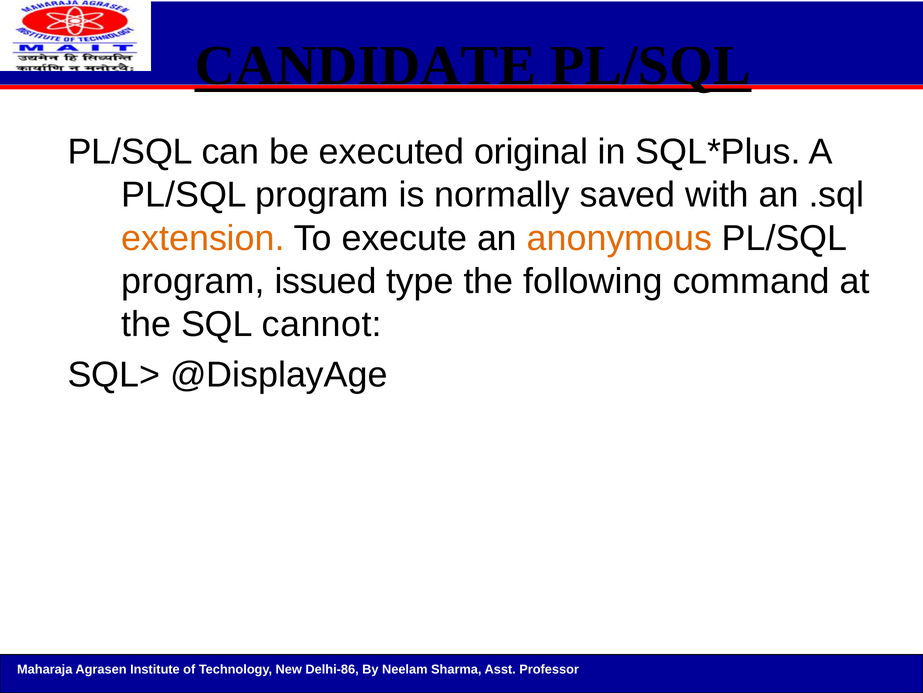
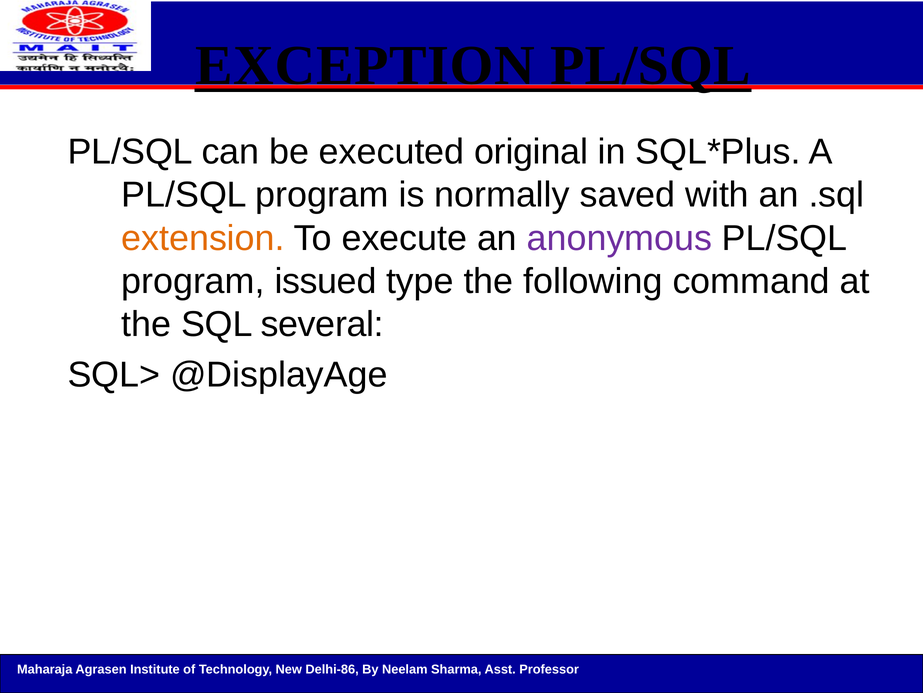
CANDIDATE: CANDIDATE -> EXCEPTION
anonymous colour: orange -> purple
cannot: cannot -> several
